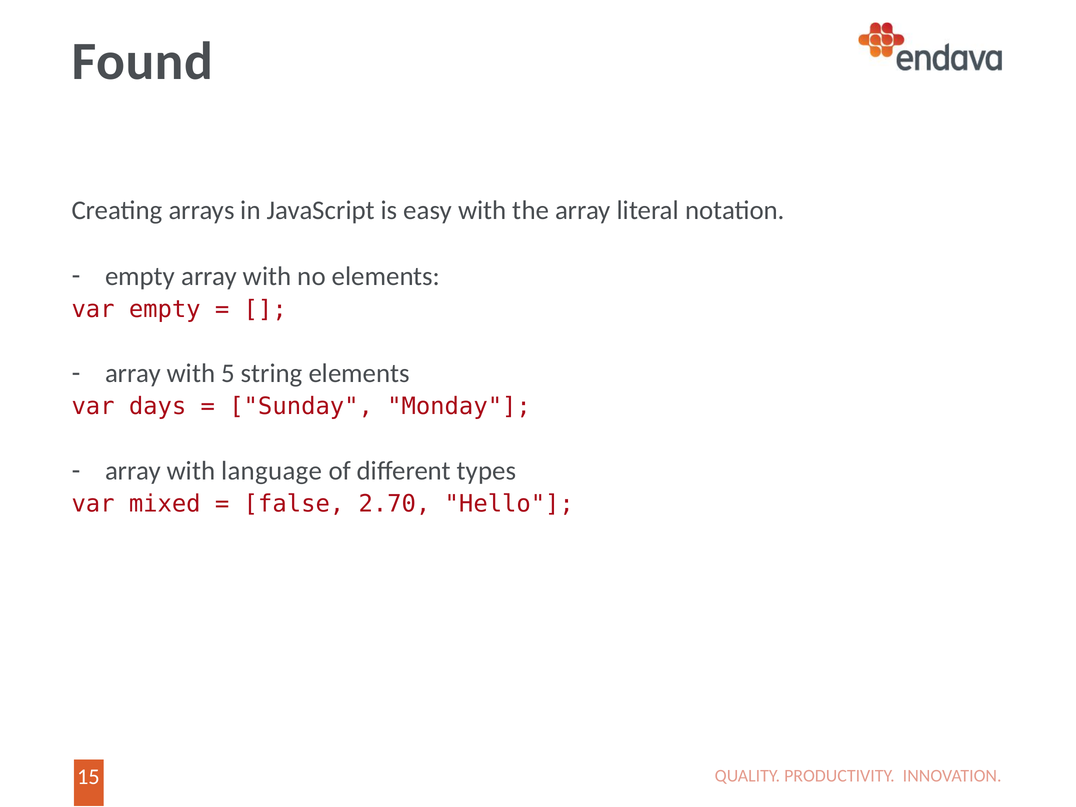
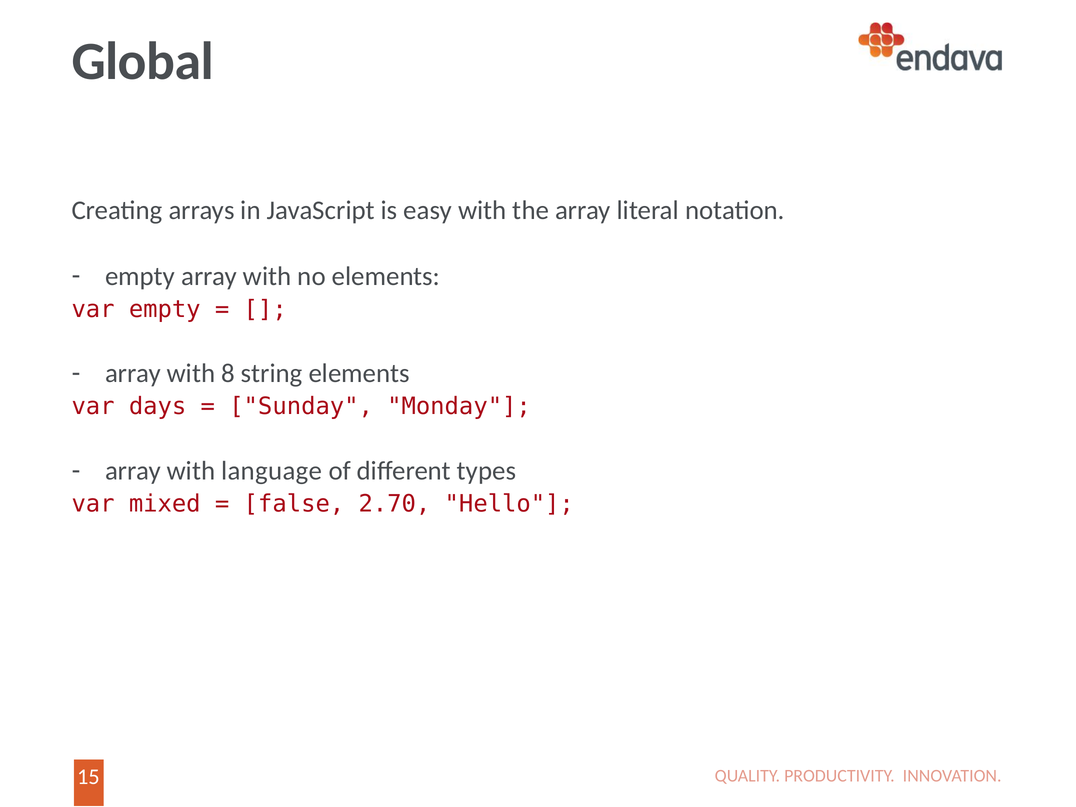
Found: Found -> Global
5: 5 -> 8
